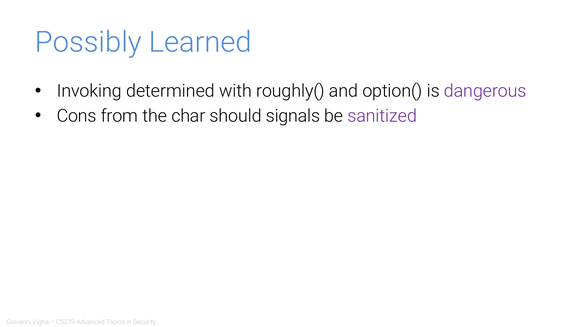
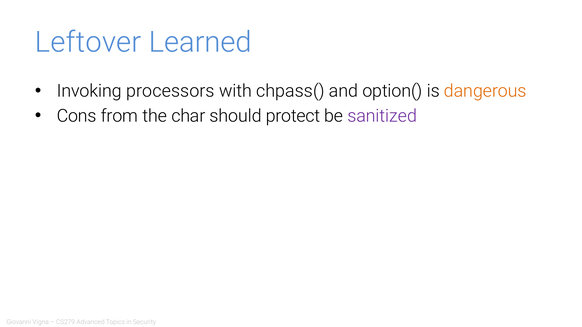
Possibly: Possibly -> Leftover
determined: determined -> processors
roughly(: roughly( -> chpass(
dangerous colour: purple -> orange
signals: signals -> protect
